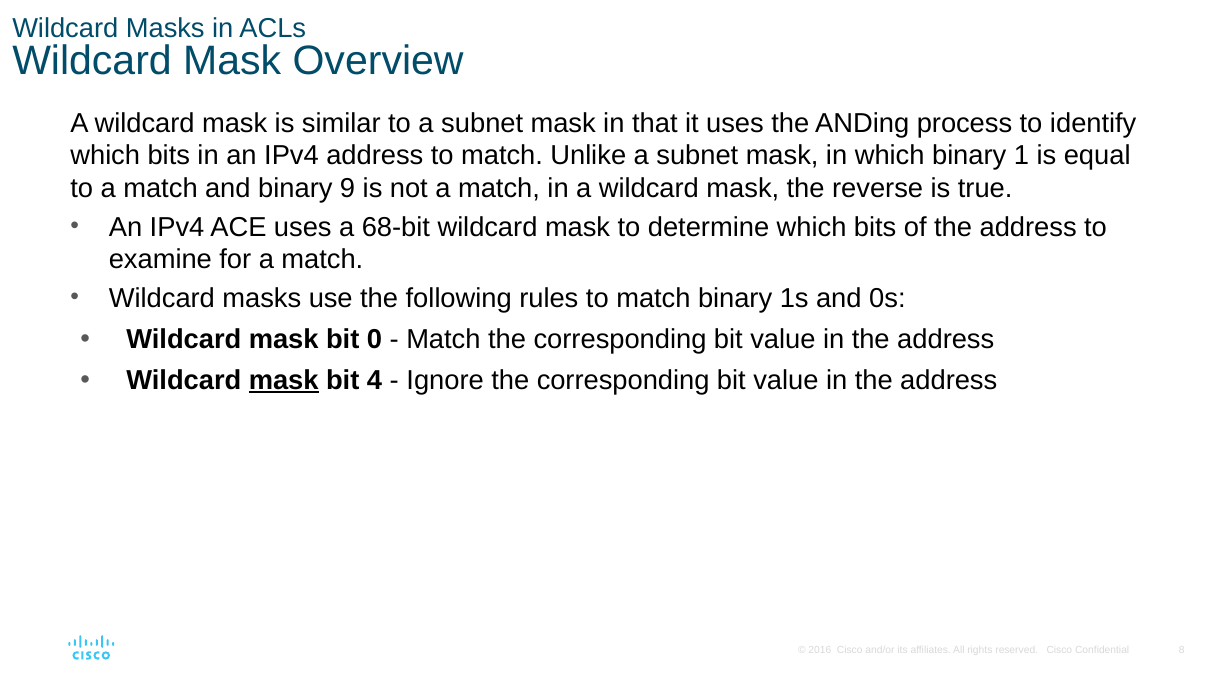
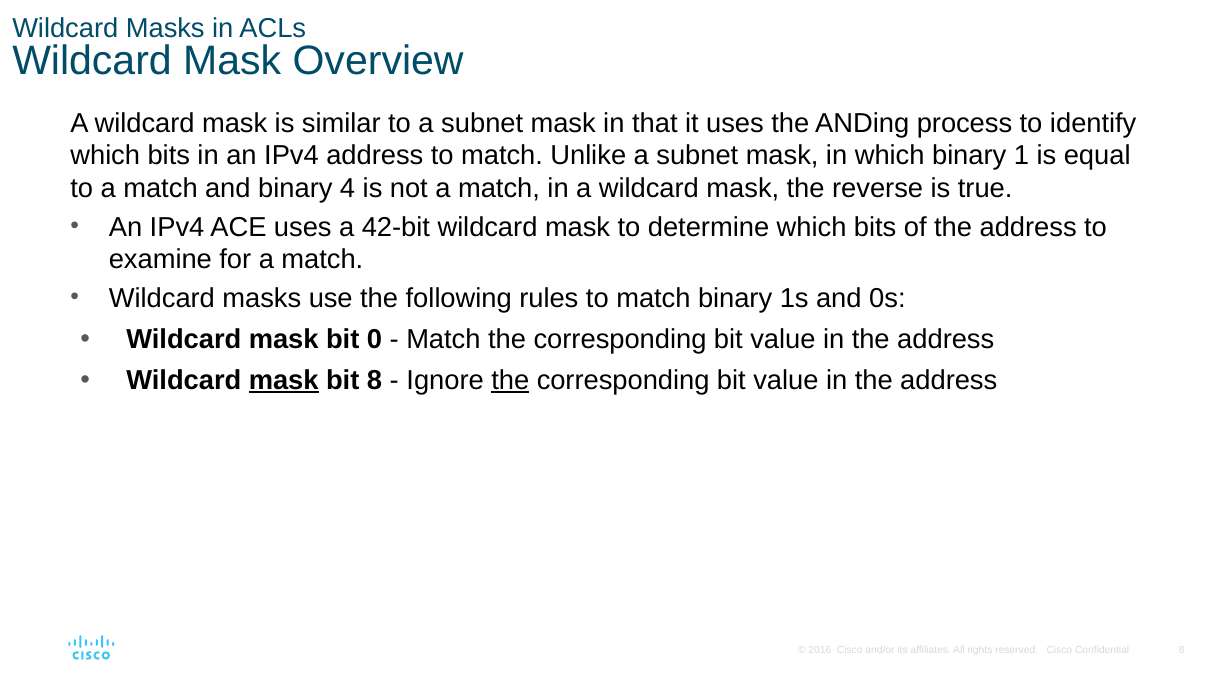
9: 9 -> 4
68-bit: 68-bit -> 42-bit
bit 4: 4 -> 8
the at (510, 380) underline: none -> present
